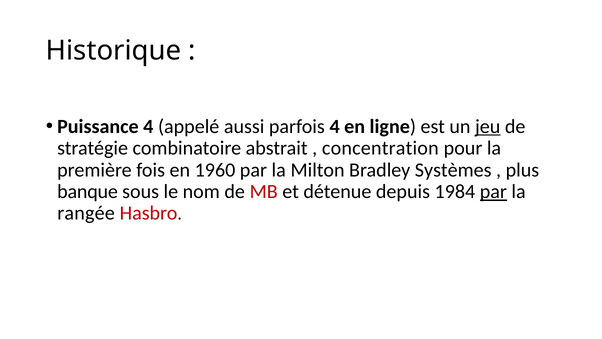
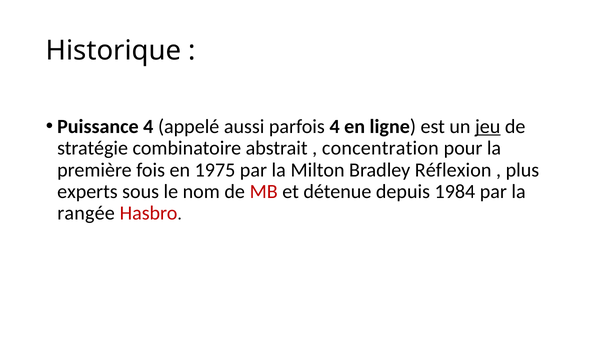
1960: 1960 -> 1975
Systèmes: Systèmes -> Réflexion
banque: banque -> experts
par at (493, 191) underline: present -> none
